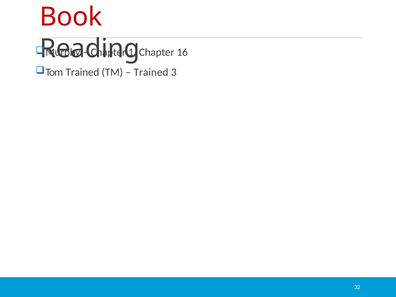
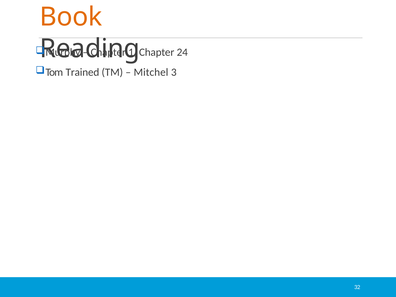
Book colour: red -> orange
16: 16 -> 24
Trained at (151, 72): Trained -> Mitchel
